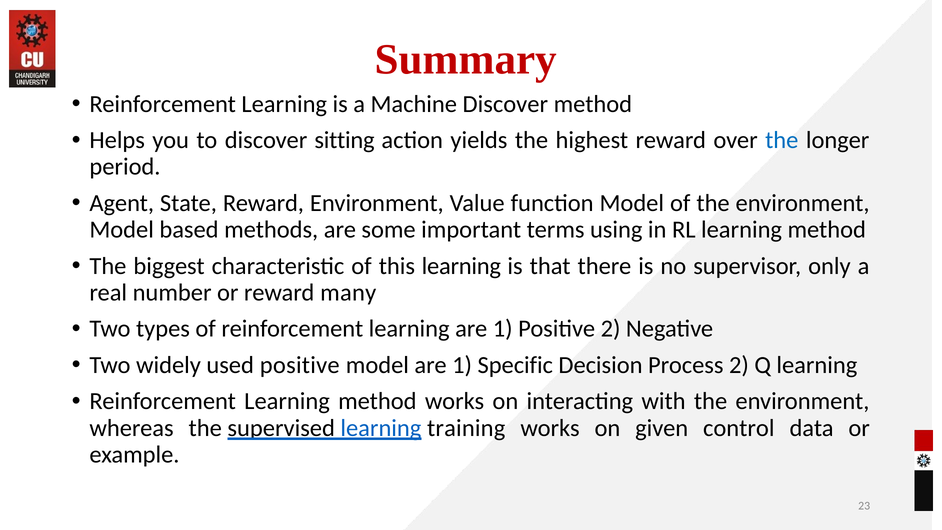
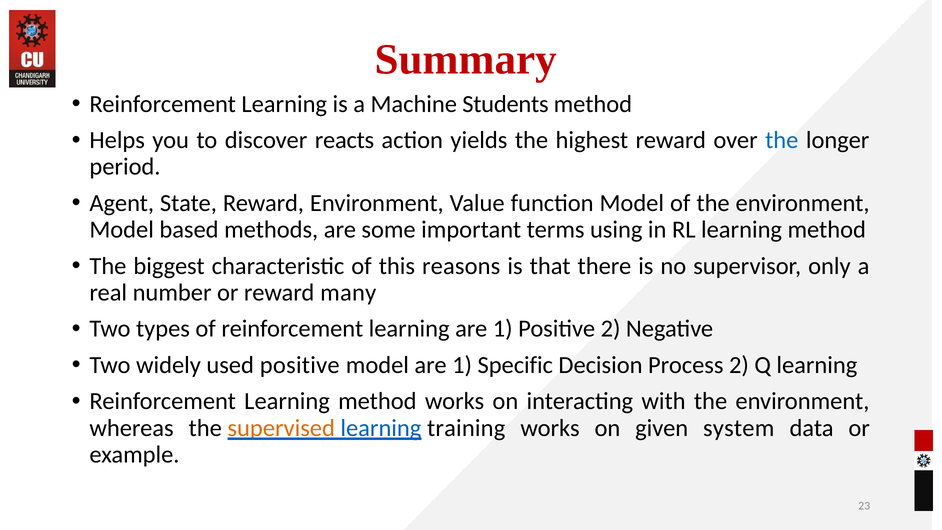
Machine Discover: Discover -> Students
sitting: sitting -> reacts
this learning: learning -> reasons
supervised colour: black -> orange
control: control -> system
